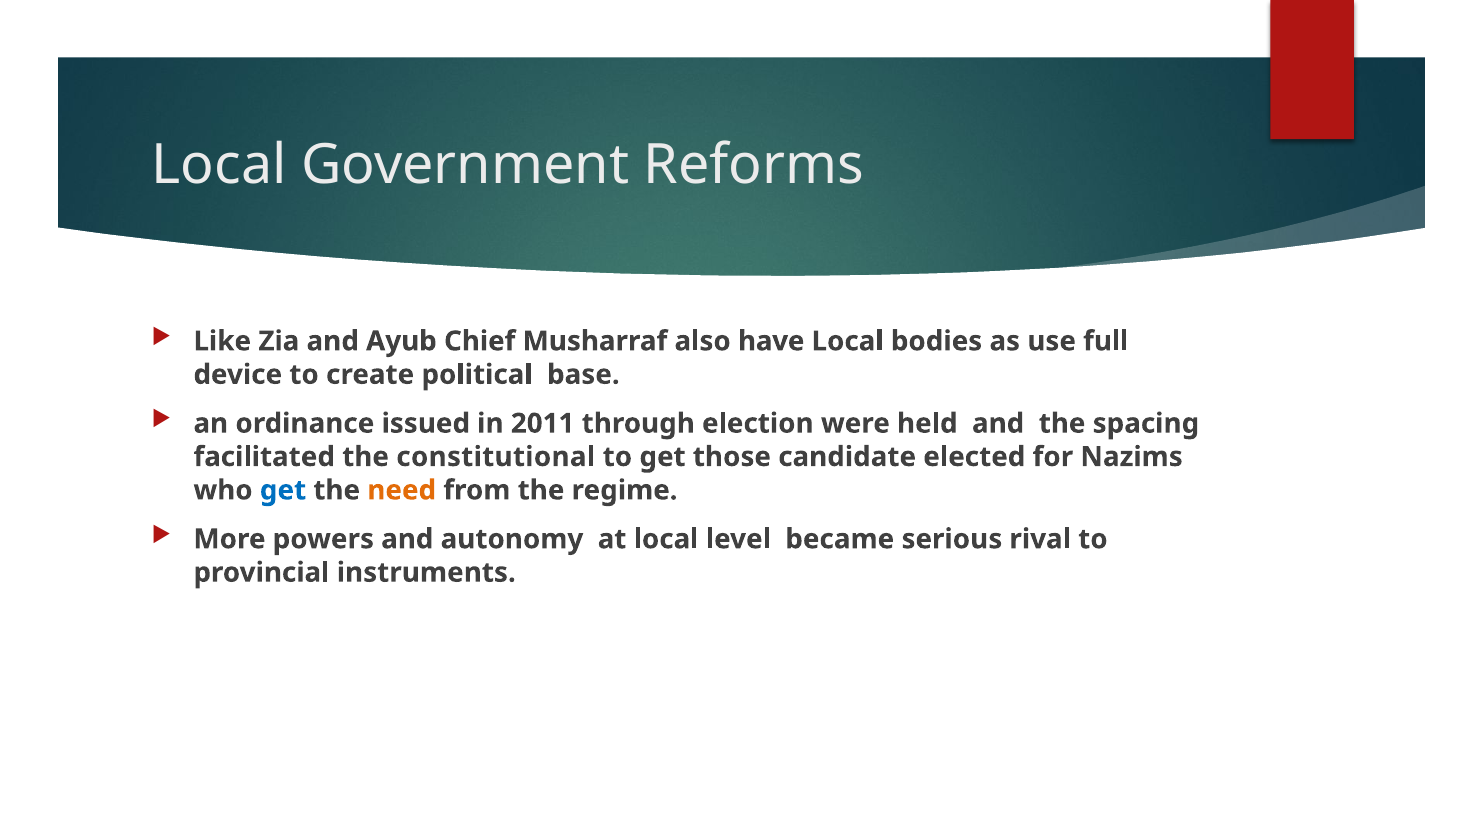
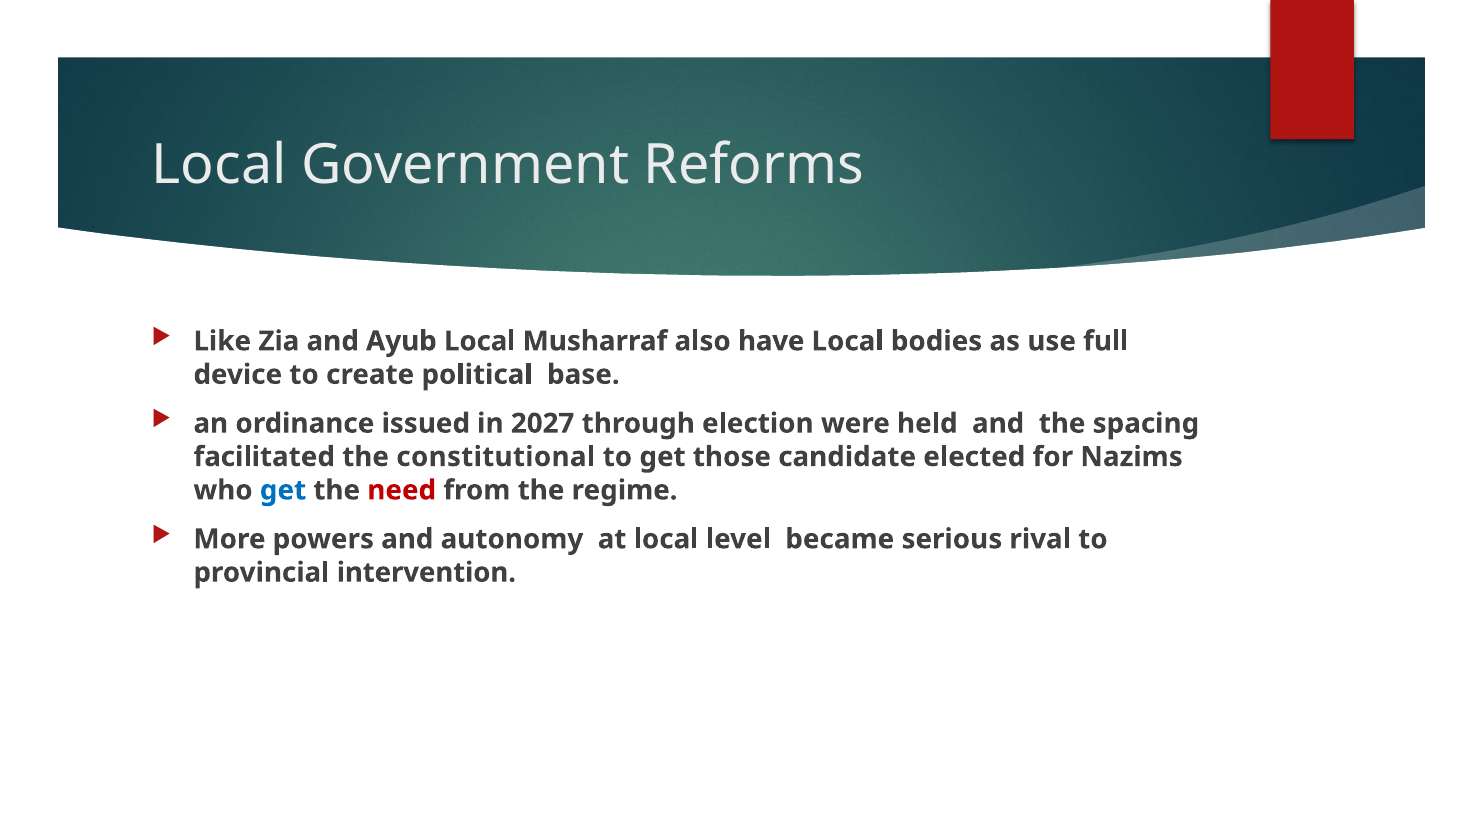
Ayub Chief: Chief -> Local
2011: 2011 -> 2027
need colour: orange -> red
instruments: instruments -> intervention
